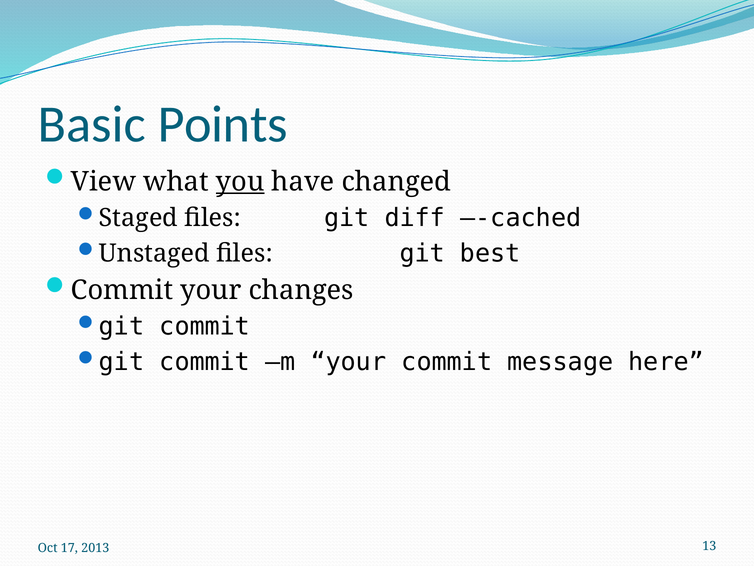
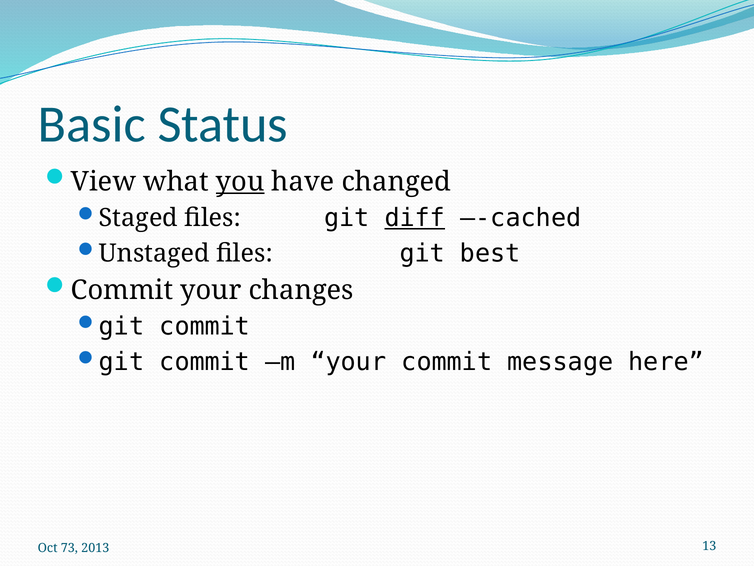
Points: Points -> Status
diff underline: none -> present
17: 17 -> 73
